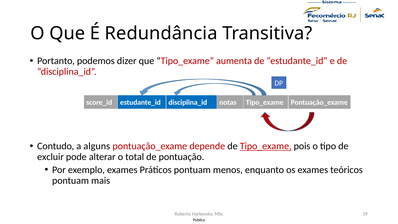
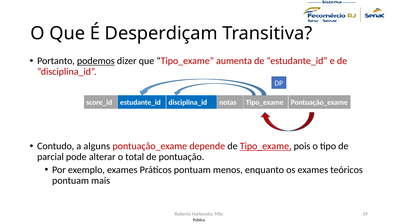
Redundância: Redundância -> Desperdiçam
podemos underline: none -> present
excluir: excluir -> parcial
